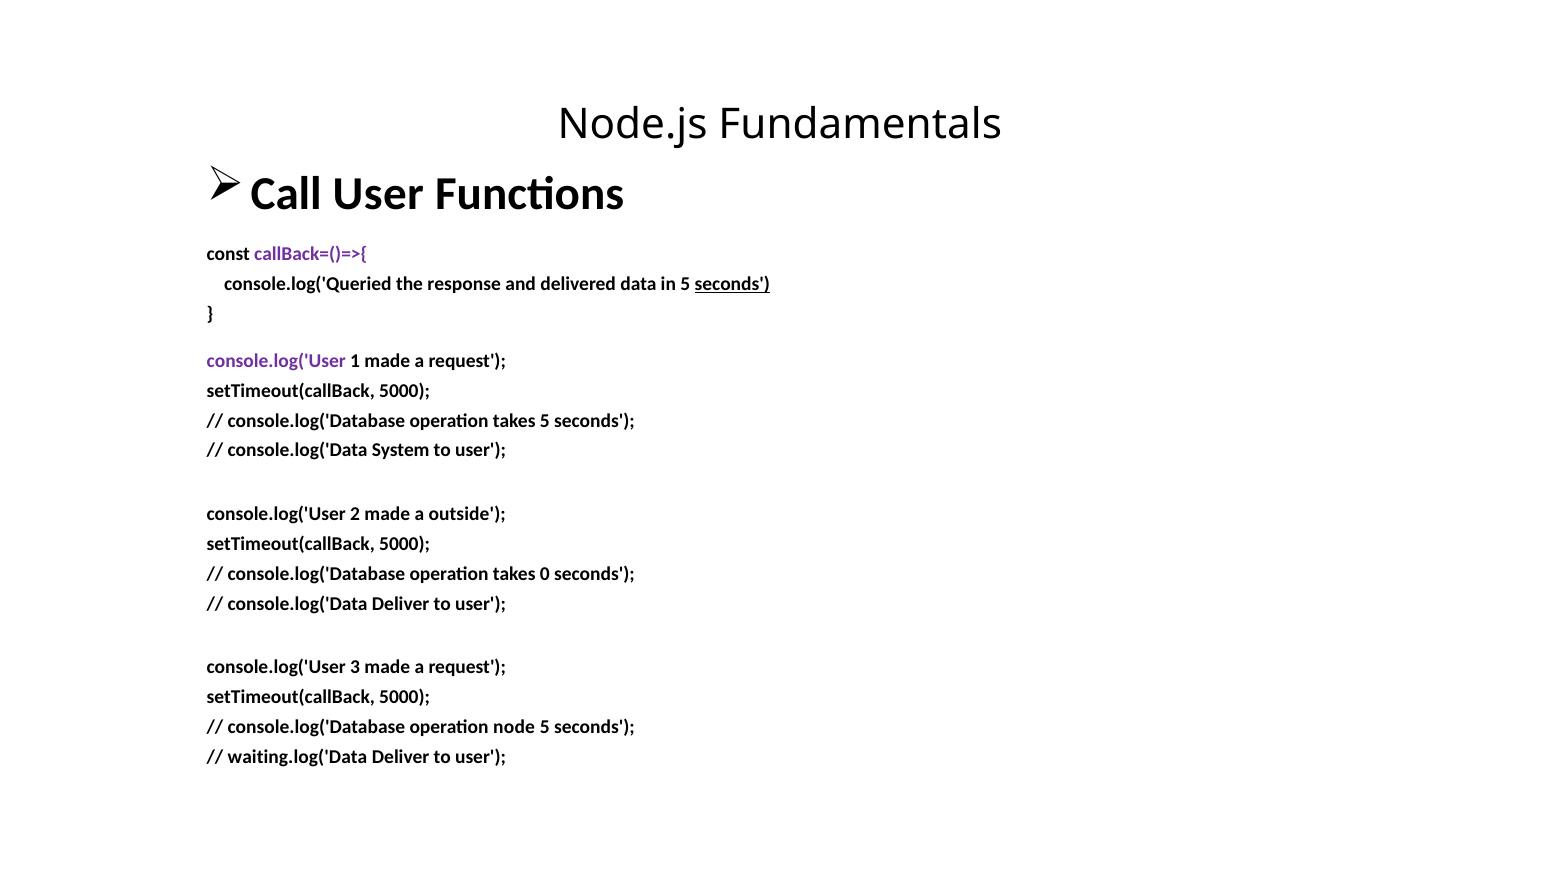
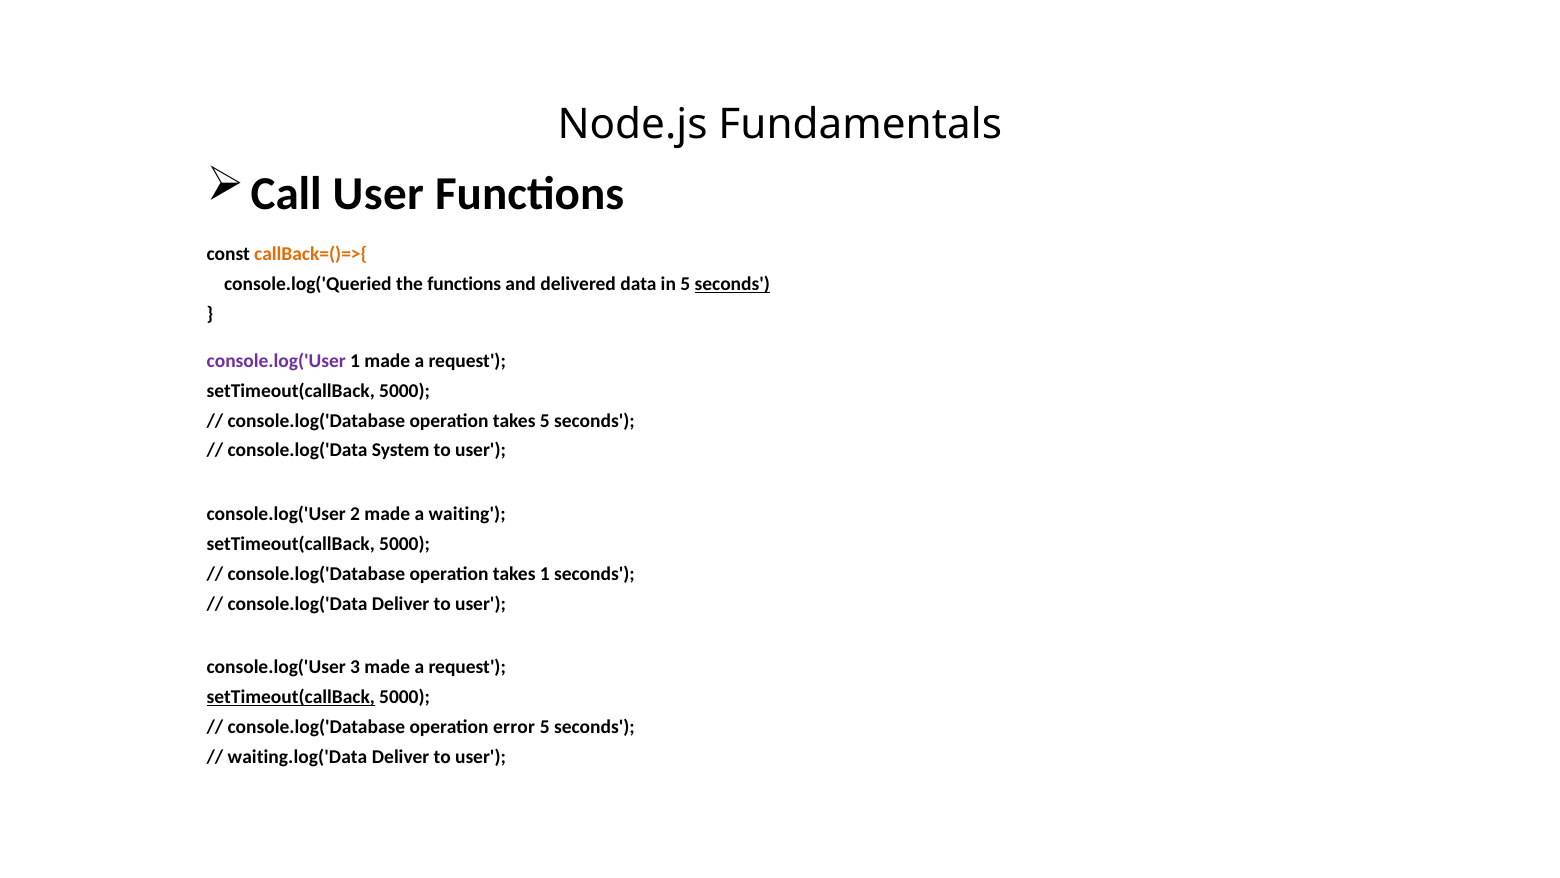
callBack=()=>{ colour: purple -> orange
the response: response -> functions
outside: outside -> waiting
takes 0: 0 -> 1
setTimeout(callBack at (291, 697) underline: none -> present
node: node -> error
